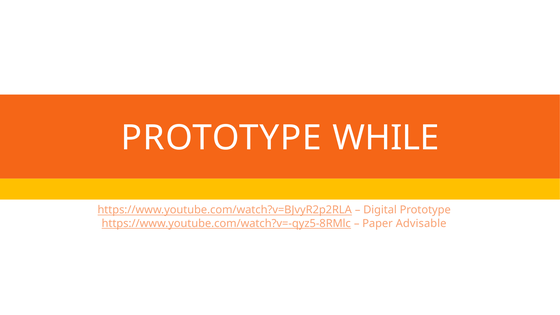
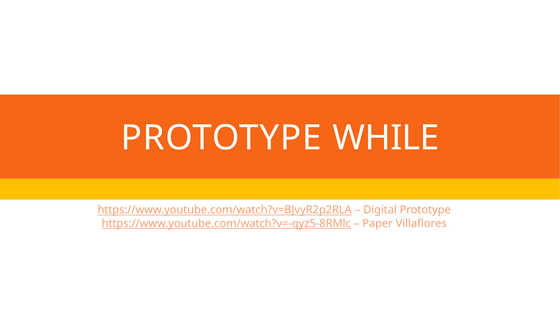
Advisable: Advisable -> Villaflores
